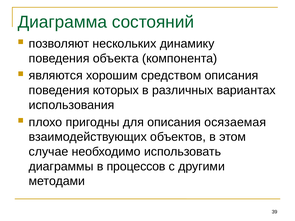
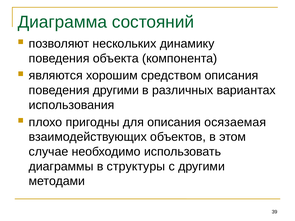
поведения которых: которых -> другими
процессов: процессов -> структуры
